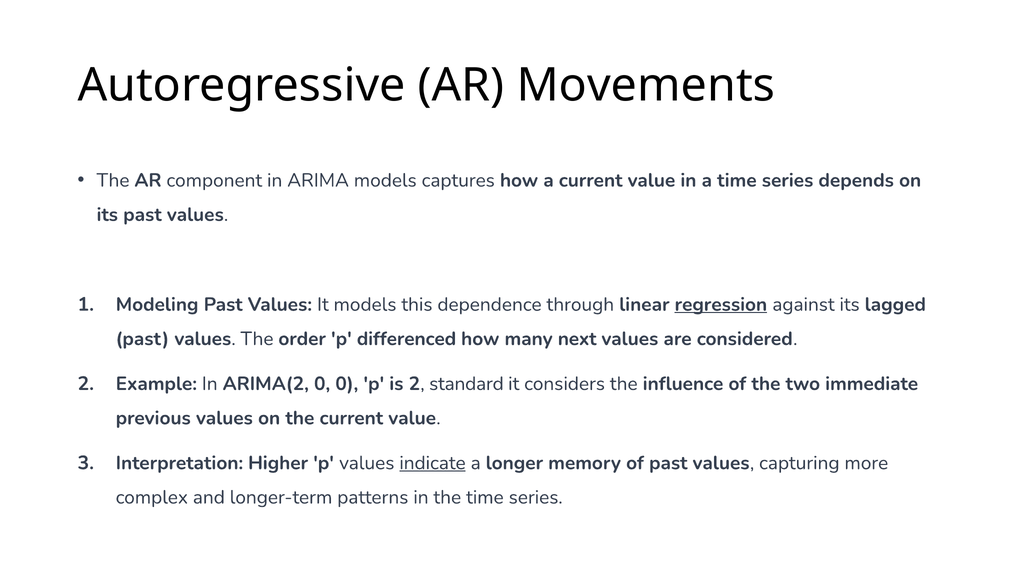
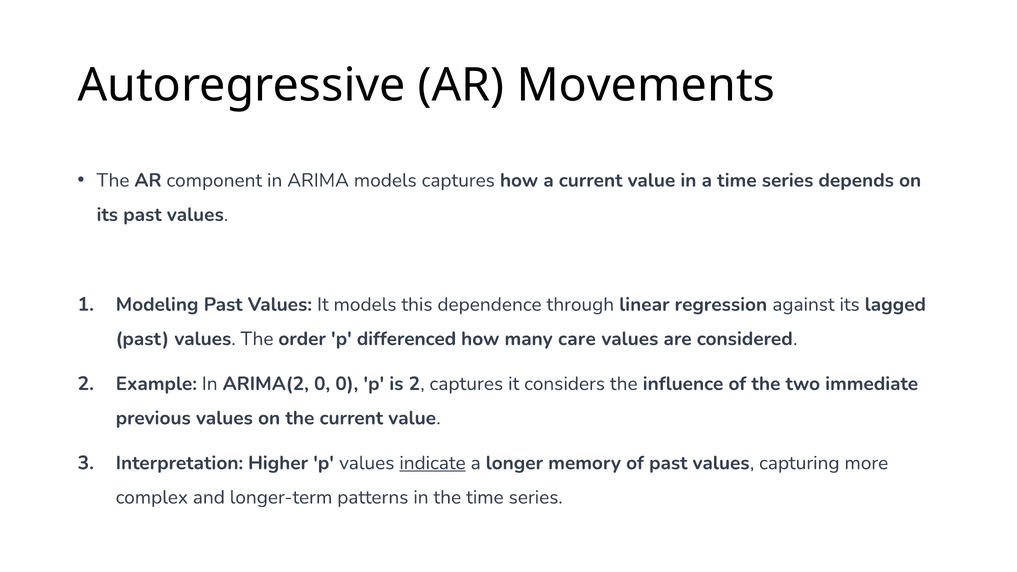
regression underline: present -> none
next: next -> care
2 standard: standard -> captures
